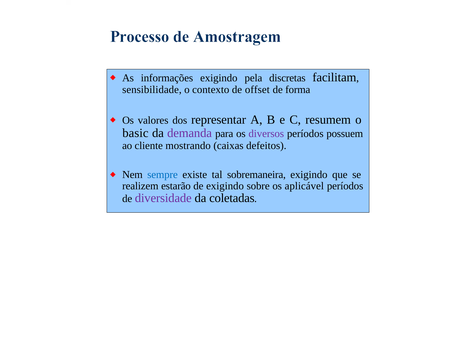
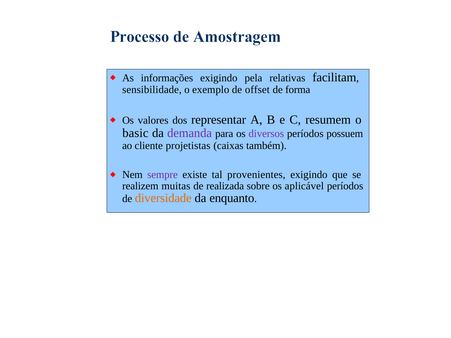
discretas: discretas -> relativas
contexto: contexto -> exemplo
mostrando: mostrando -> projetistas
defeitos: defeitos -> também
sempre colour: blue -> purple
sobremaneira: sobremaneira -> provenientes
estarão: estarão -> muitas
de exigindo: exigindo -> realizada
diversidade colour: purple -> orange
coletadas: coletadas -> enquanto
